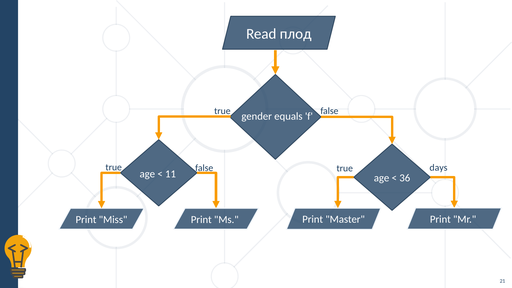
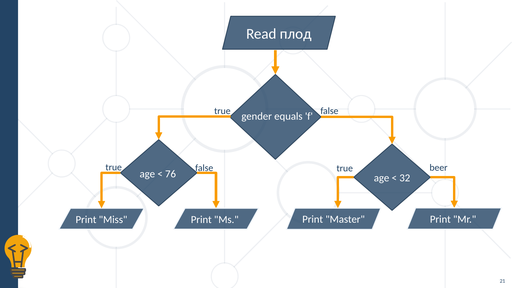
days: days -> beer
11: 11 -> 76
36: 36 -> 32
